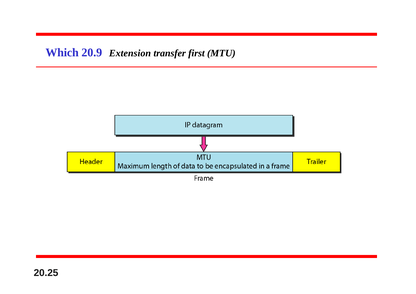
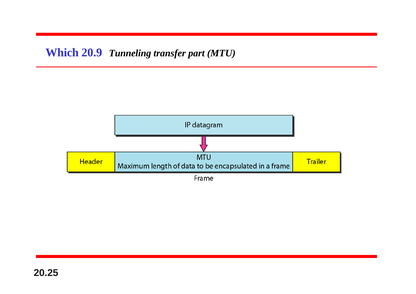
Extension: Extension -> Tunneling
first: first -> part
